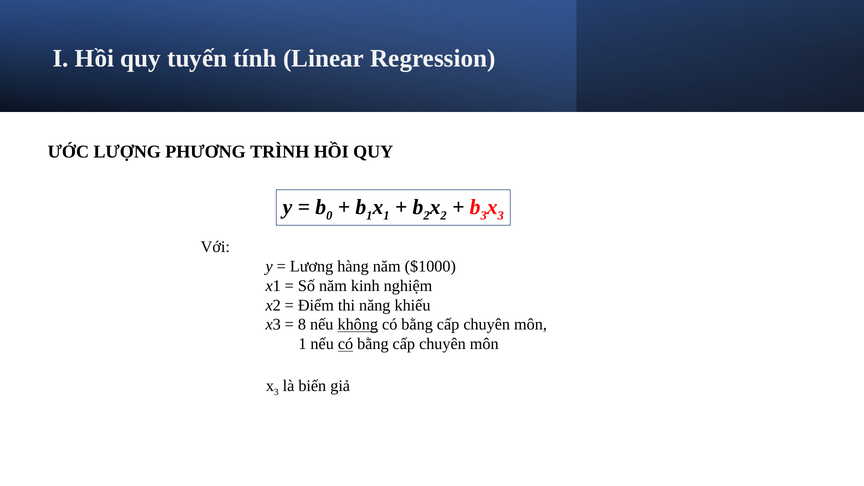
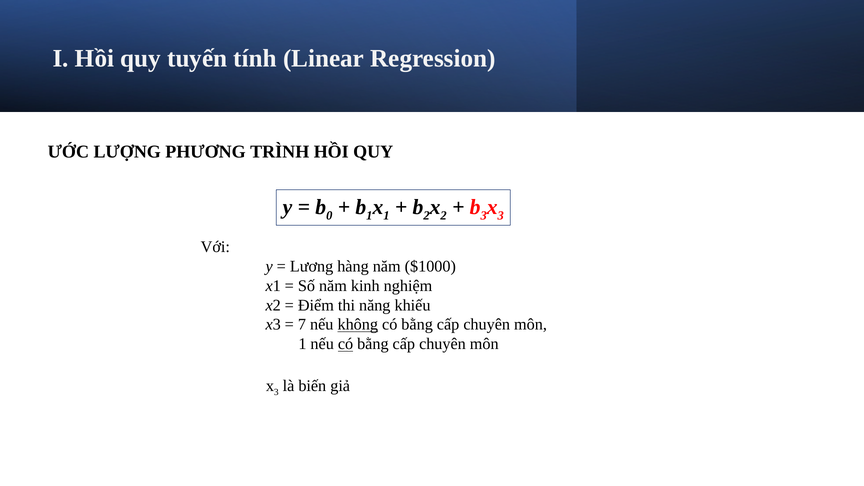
8: 8 -> 7
